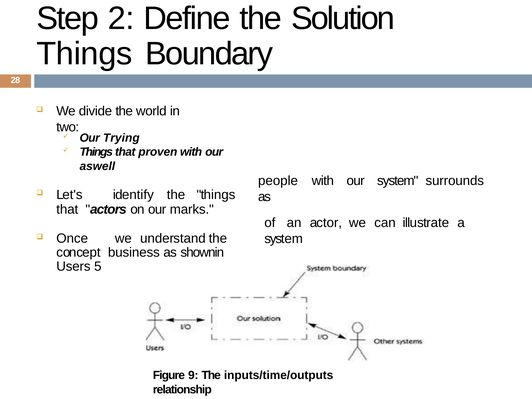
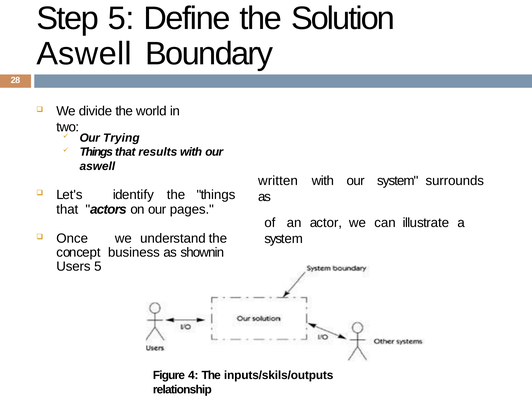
Step 2: 2 -> 5
Things at (84, 54): Things -> Aswell
proven: proven -> results
people: people -> written
marks: marks -> pages
9: 9 -> 4
inputs/time/outputs: inputs/time/outputs -> inputs/skils/outputs
